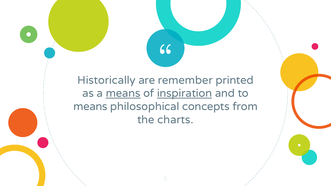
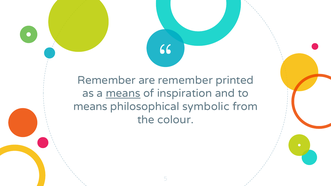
Historically at (107, 80): Historically -> Remember
inspiration underline: present -> none
concepts: concepts -> symbolic
charts: charts -> colour
